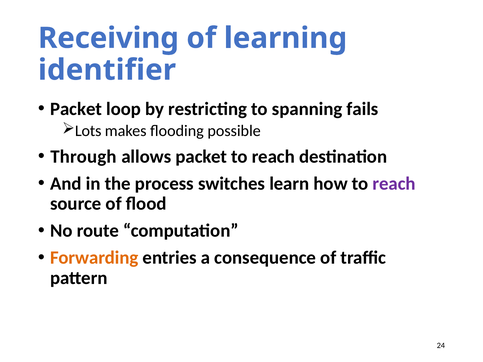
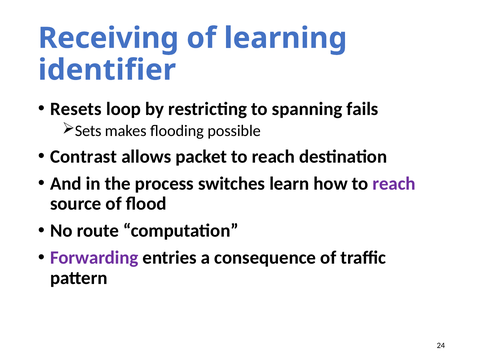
Packet at (76, 109): Packet -> Resets
Lots: Lots -> Sets
Through: Through -> Contrast
Forwarding colour: orange -> purple
